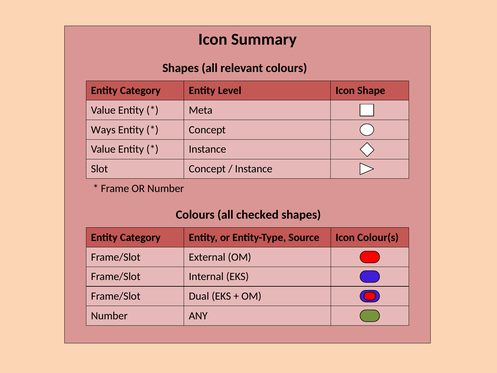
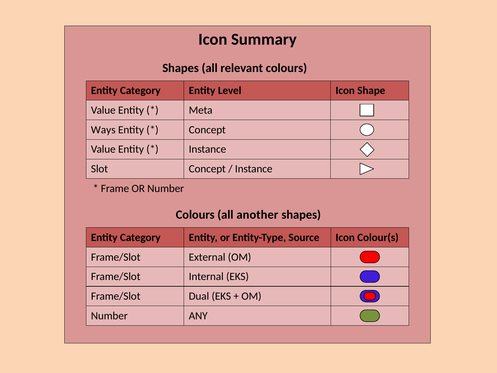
checked: checked -> another
